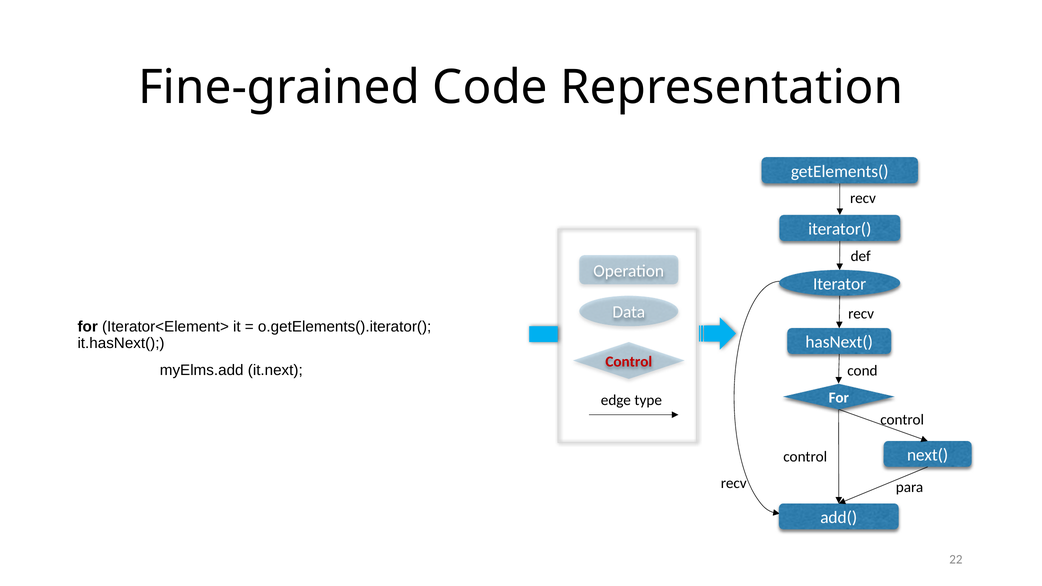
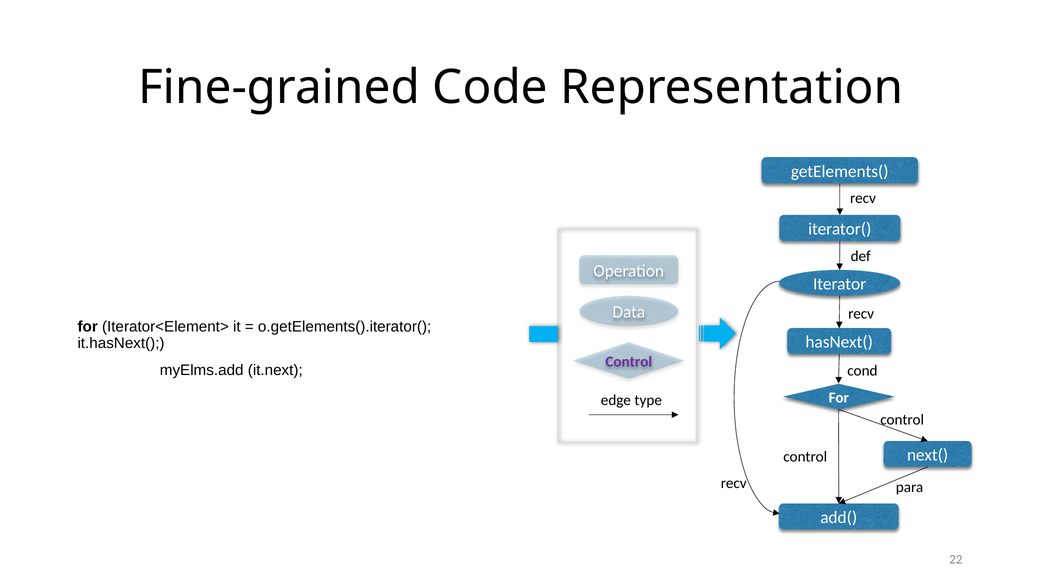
Control at (629, 362) colour: red -> purple
